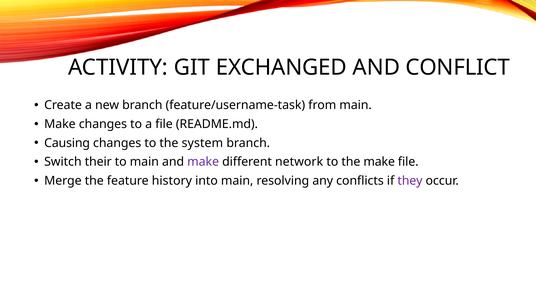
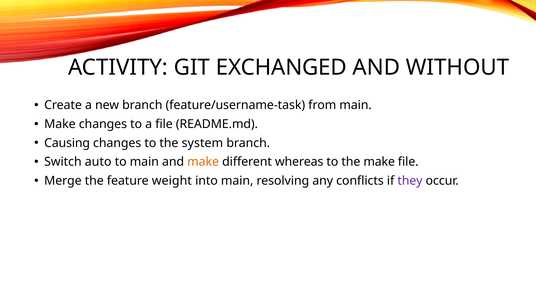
CONFLICT: CONFLICT -> WITHOUT
their: their -> auto
make at (203, 162) colour: purple -> orange
network: network -> whereas
history: history -> weight
